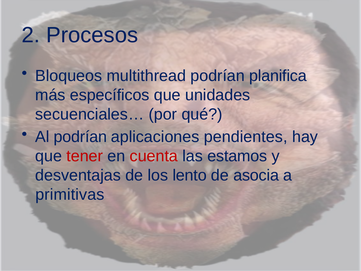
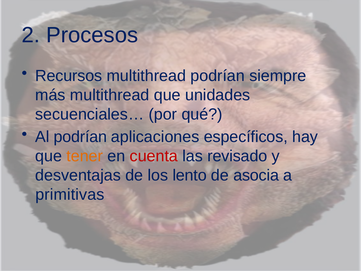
Bloqueos: Bloqueos -> Recursos
planifica: planifica -> siempre
más específicos: específicos -> multithread
pendientes: pendientes -> específicos
tener colour: red -> orange
estamos: estamos -> revisado
